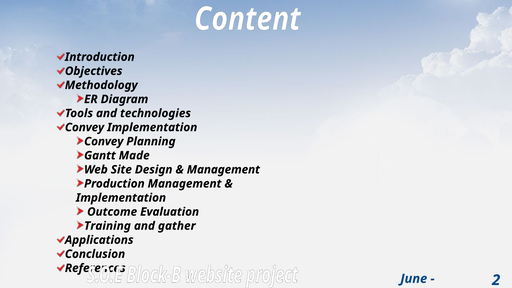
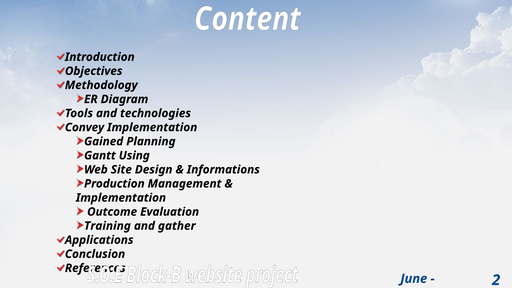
Convey at (104, 141): Convey -> Gained
Made: Made -> Using
Management at (223, 170): Management -> Informations
